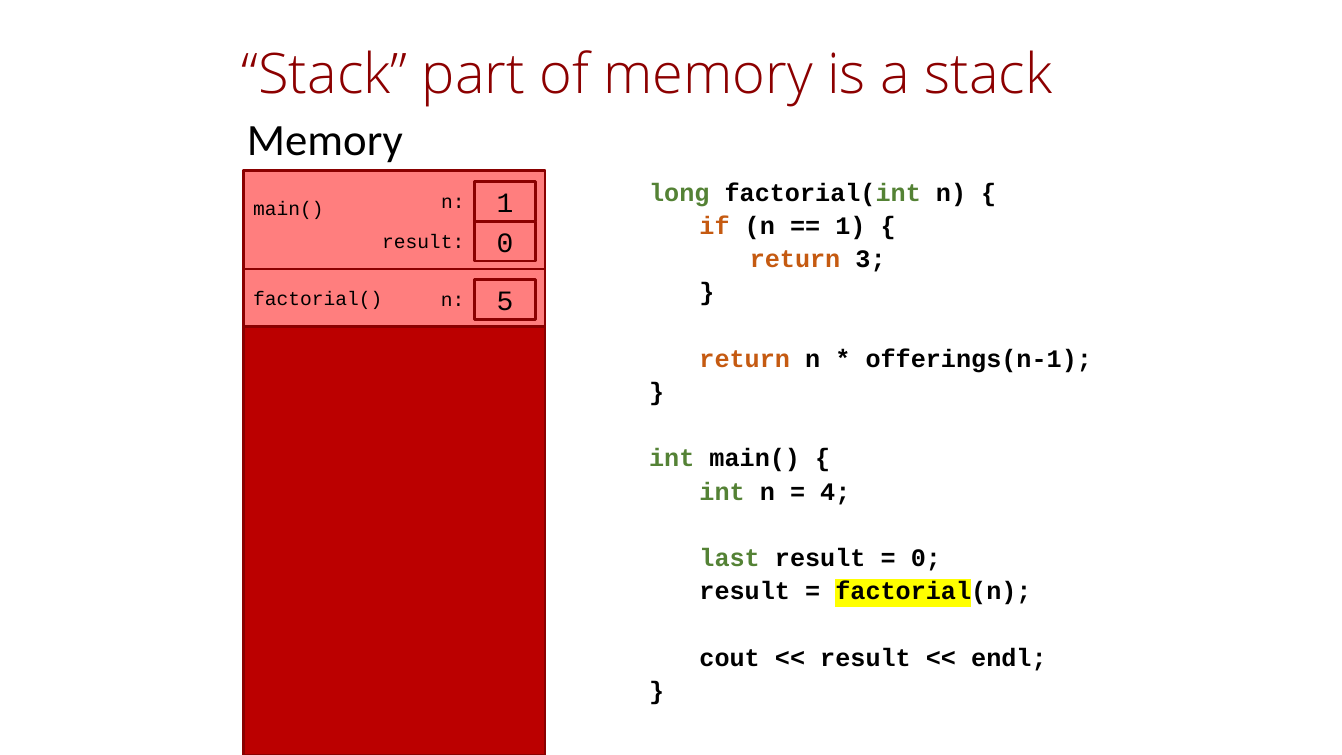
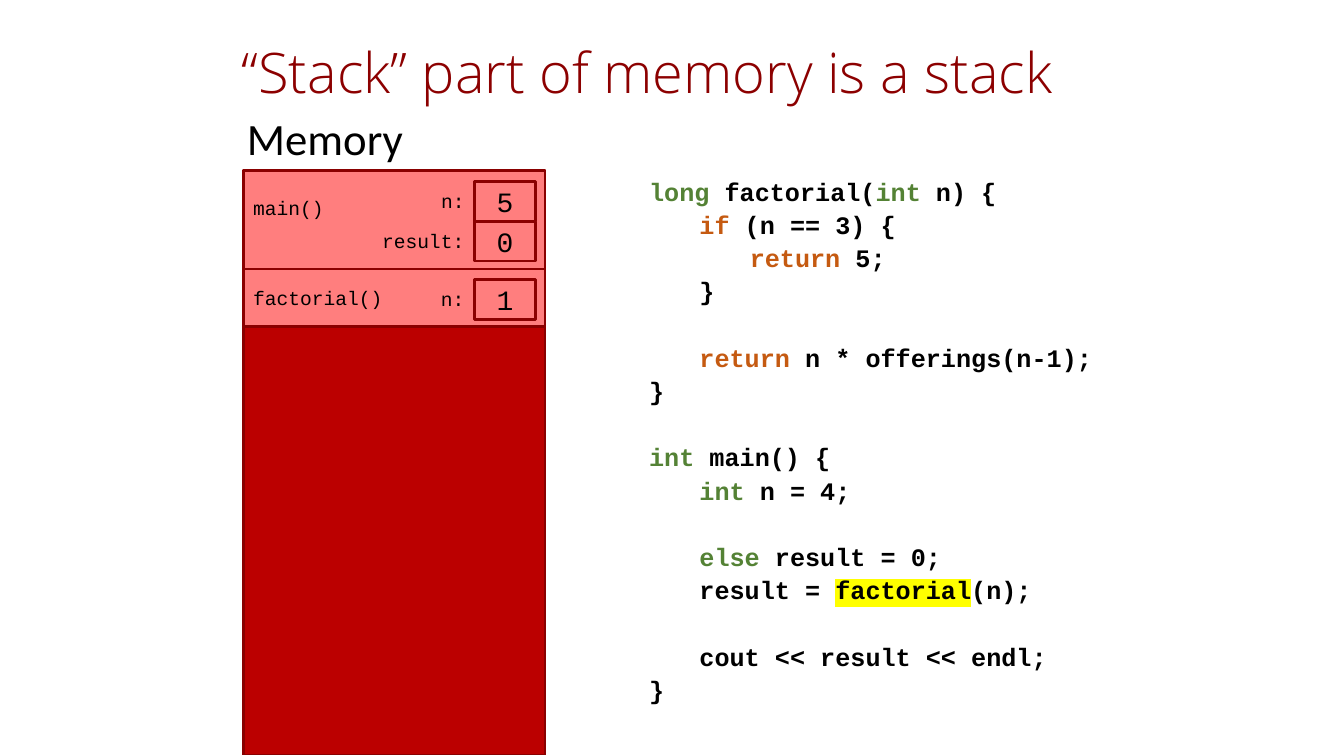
main( 1: 1 -> 5
1 at (850, 226): 1 -> 3
return 3: 3 -> 5
5: 5 -> 1
last: last -> else
